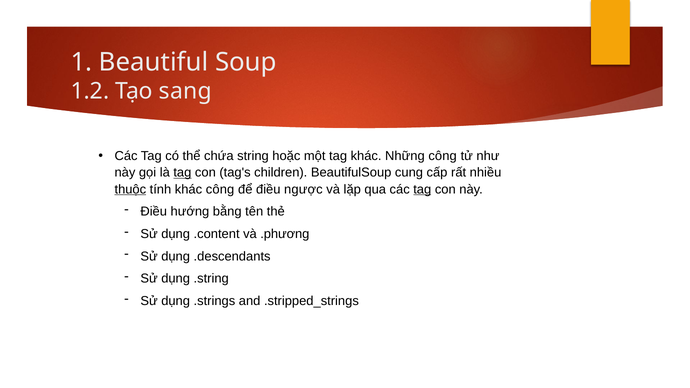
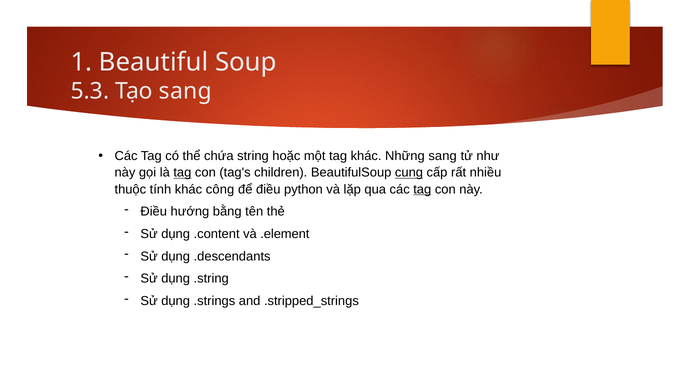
1.2: 1.2 -> 5.3
Những công: công -> sang
cung underline: none -> present
thuộc underline: present -> none
ngược: ngược -> python
.phương: .phương -> .element
